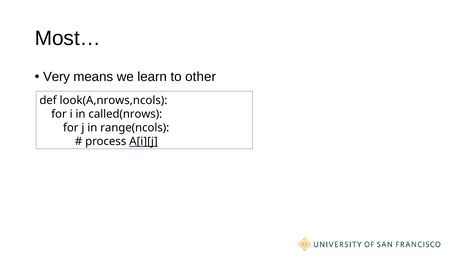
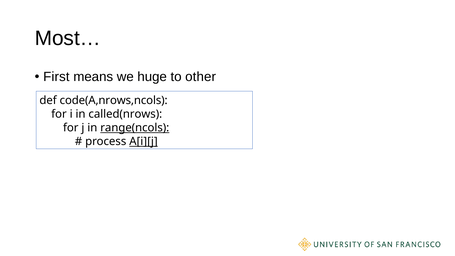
Very: Very -> First
learn: learn -> huge
look(A,nrows,ncols: look(A,nrows,ncols -> code(A,nrows,ncols
range(ncols underline: none -> present
